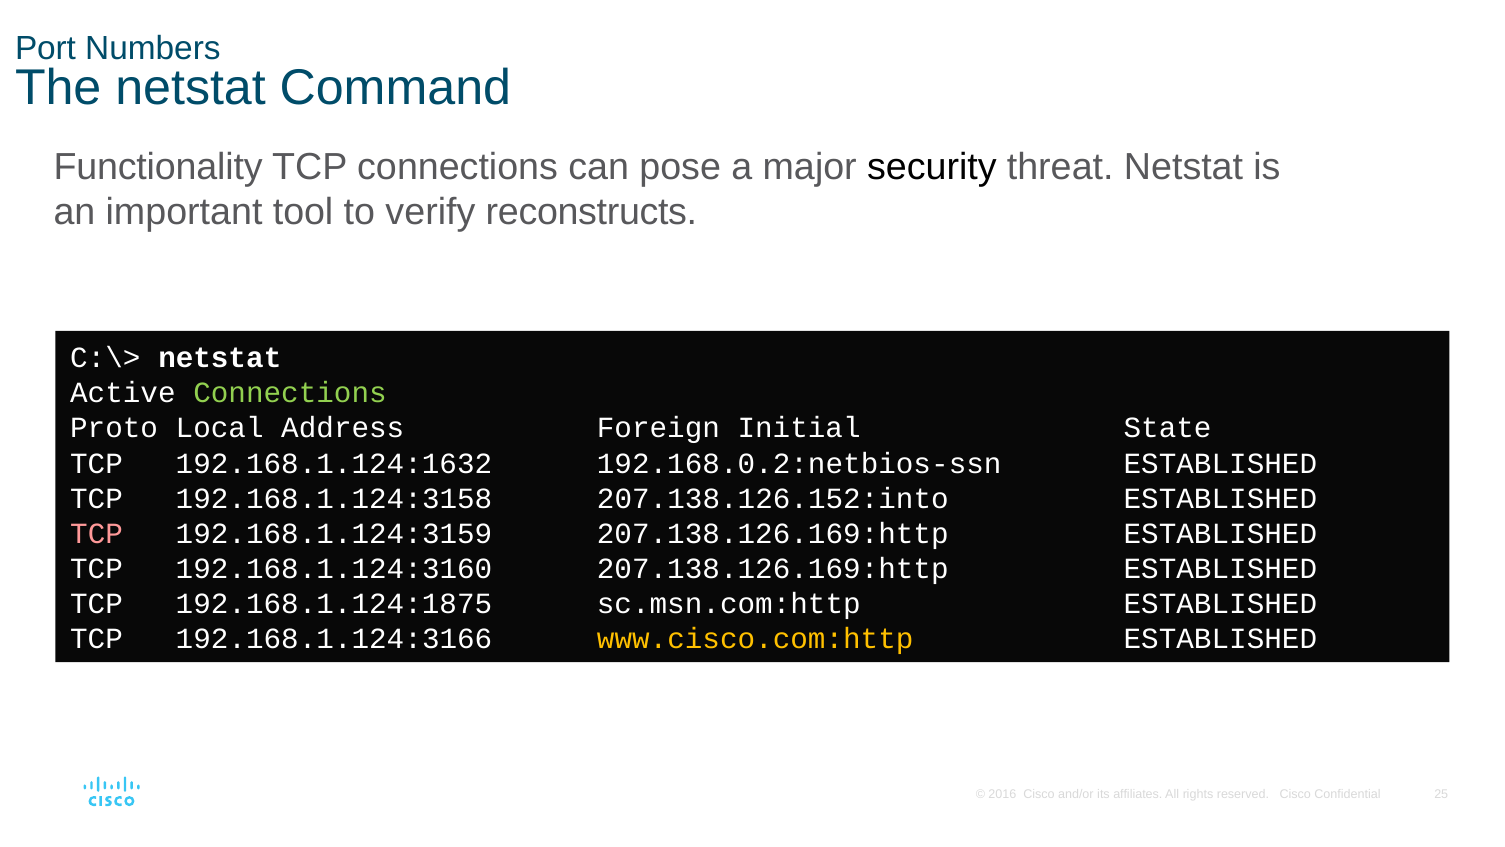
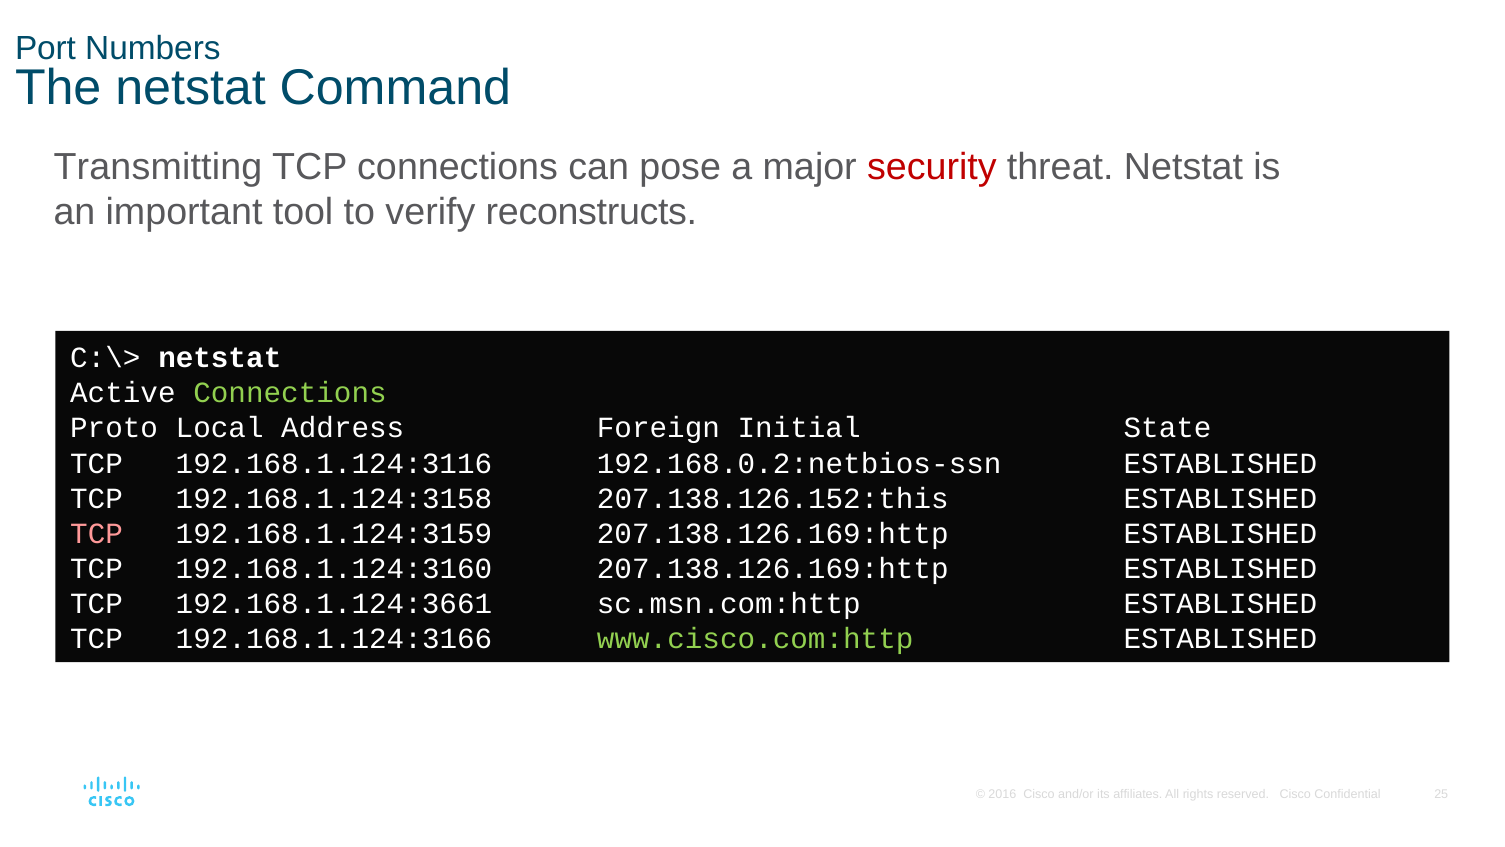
Functionality: Functionality -> Transmitting
security colour: black -> red
192.168.1.124:1632: 192.168.1.124:1632 -> 192.168.1.124:3116
207.138.126.152:into: 207.138.126.152:into -> 207.138.126.152:this
192.168.1.124:1875: 192.168.1.124:1875 -> 192.168.1.124:3661
www.cisco.com:http colour: yellow -> light green
